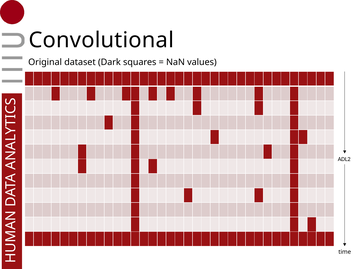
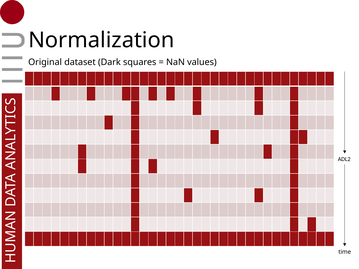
Convolutional: Convolutional -> Normalization
